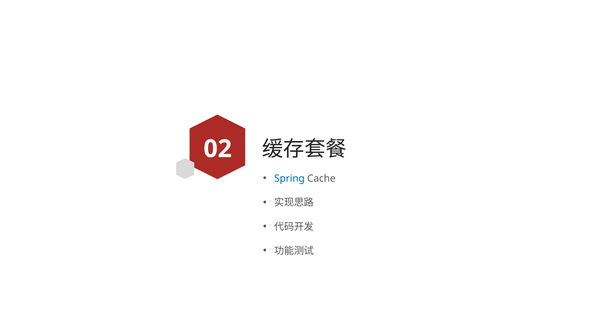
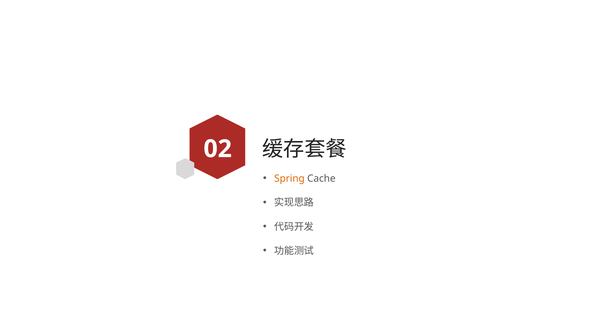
Spring colour: blue -> orange
